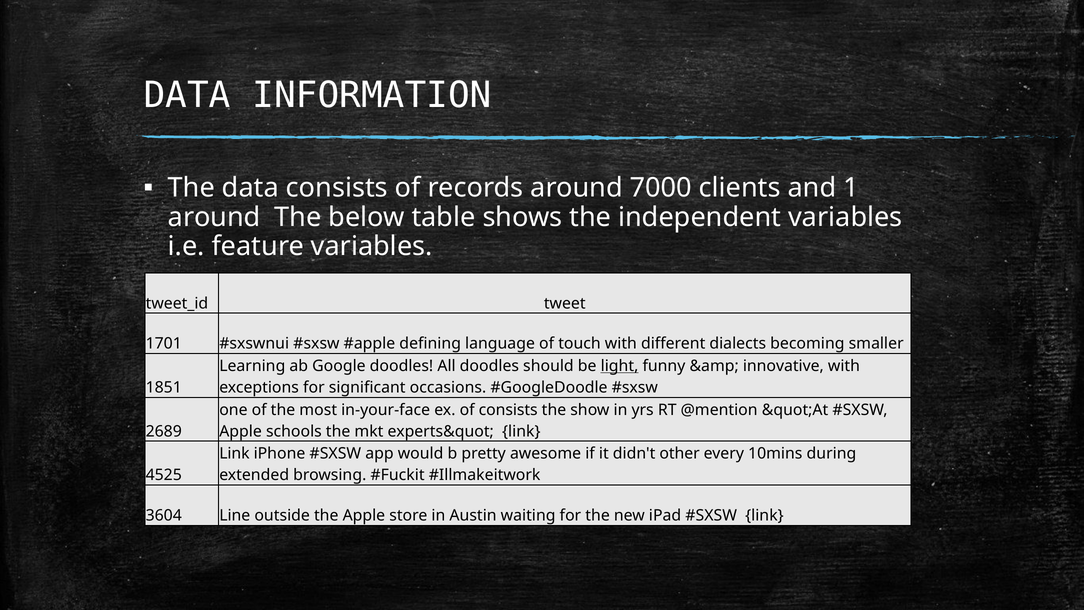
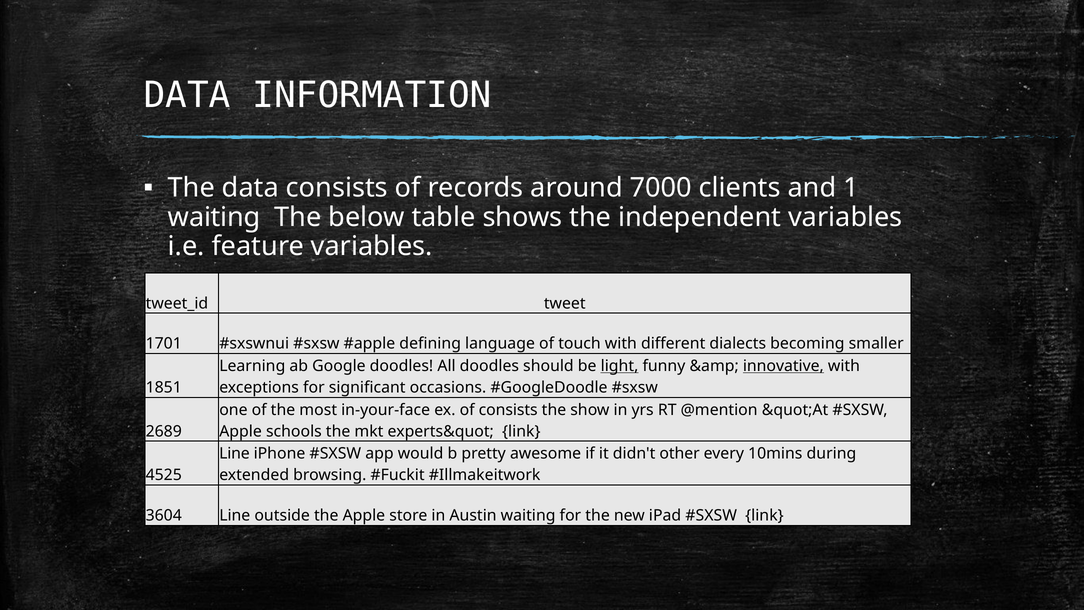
around at (214, 217): around -> waiting
innovative underline: none -> present
Link at (234, 454): Link -> Line
